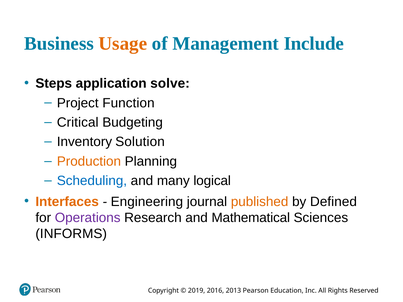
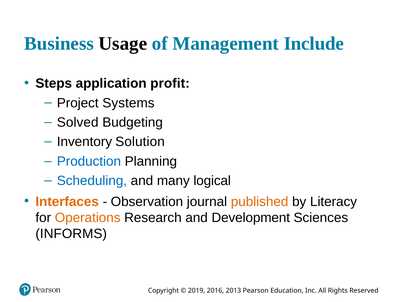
Usage colour: orange -> black
solve: solve -> profit
Function: Function -> Systems
Critical: Critical -> Solved
Production colour: orange -> blue
Engineering: Engineering -> Observation
Defined: Defined -> Literacy
Operations colour: purple -> orange
Mathematical: Mathematical -> Development
